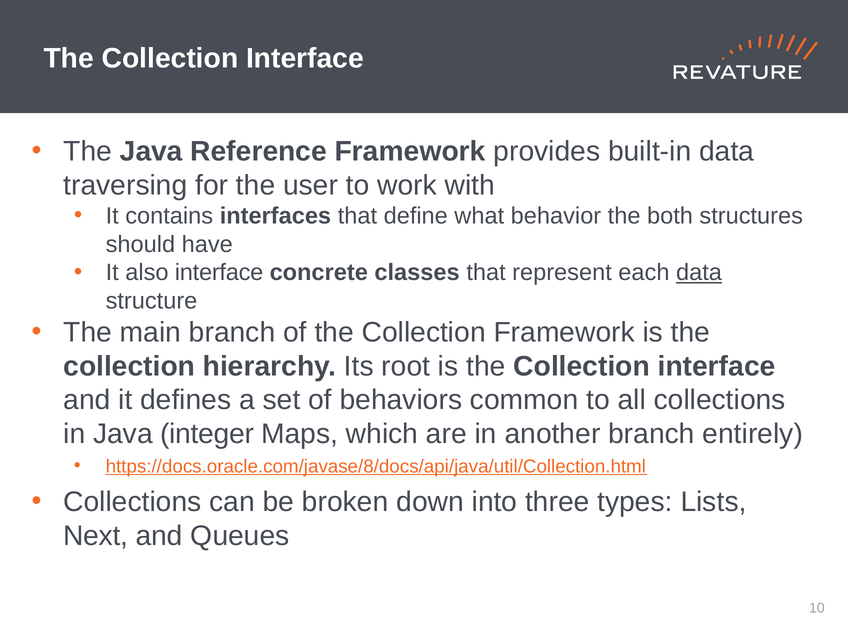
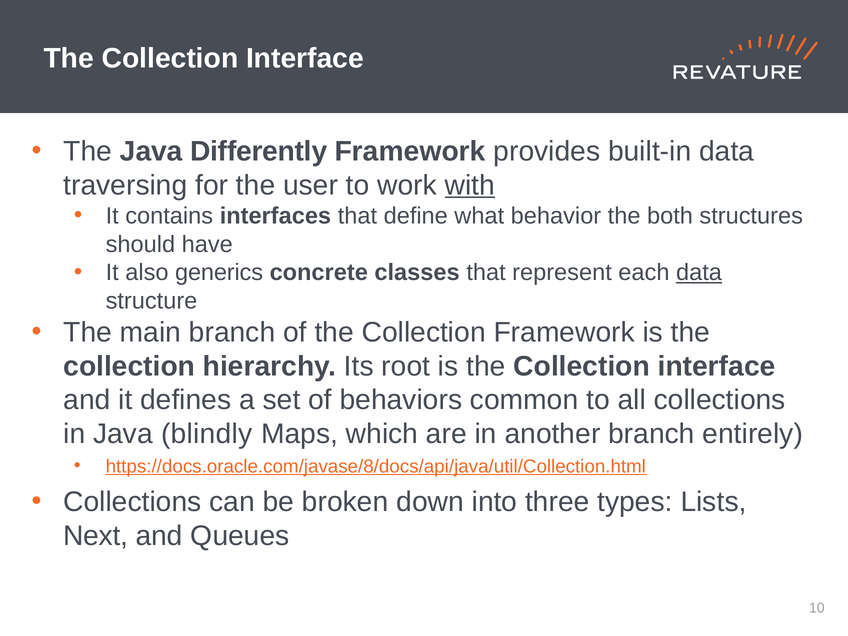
Reference: Reference -> Differently
with underline: none -> present
also interface: interface -> generics
integer: integer -> blindly
